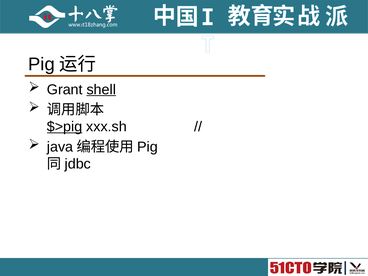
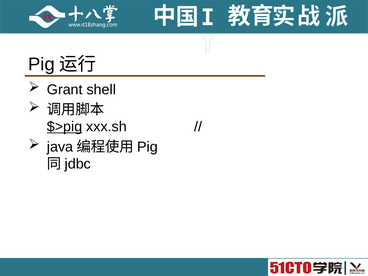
shell underline: present -> none
